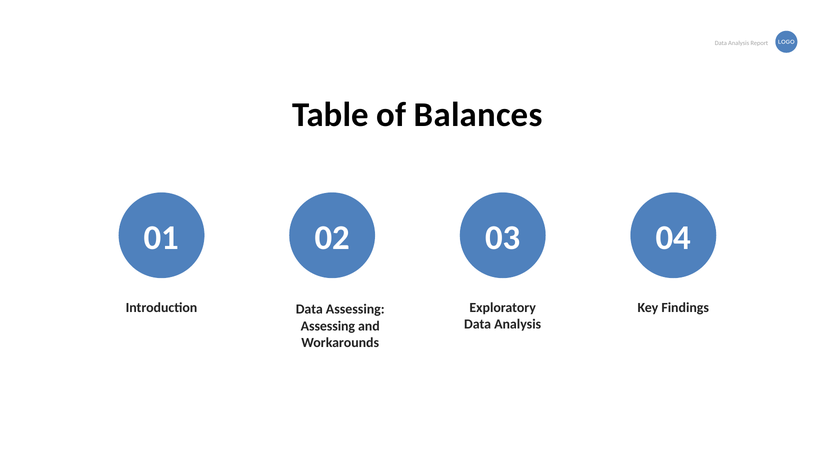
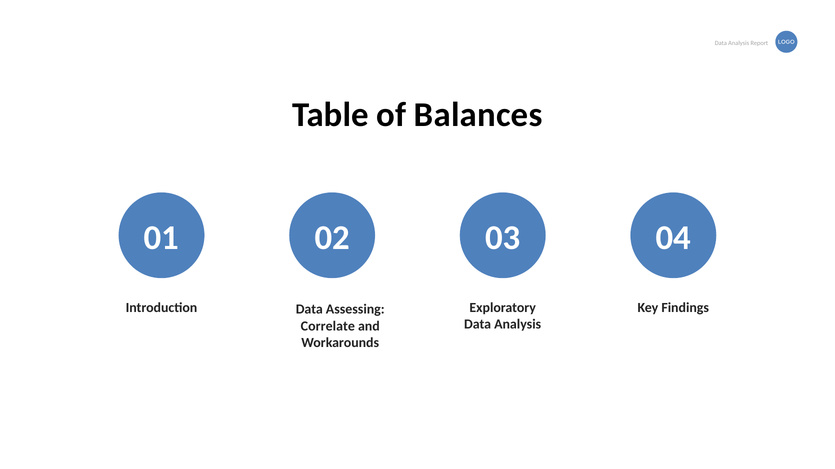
Assessing at (328, 327): Assessing -> Correlate
